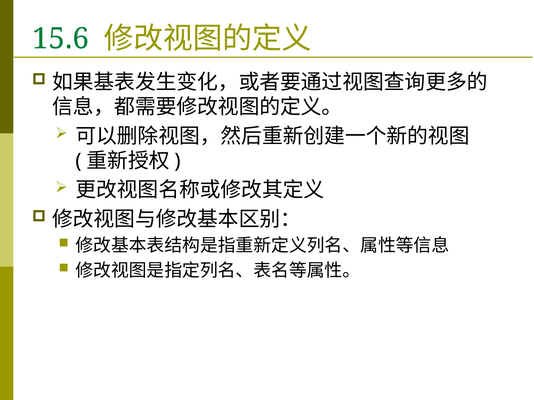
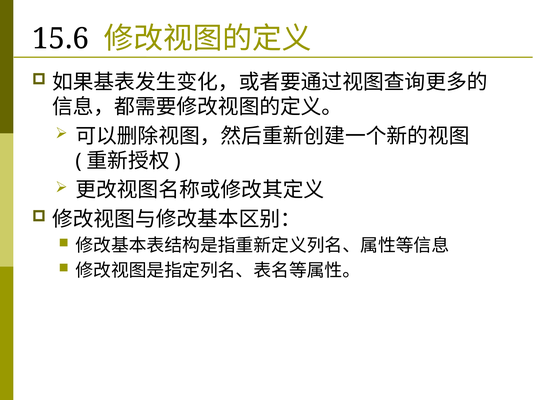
15.6 colour: green -> black
